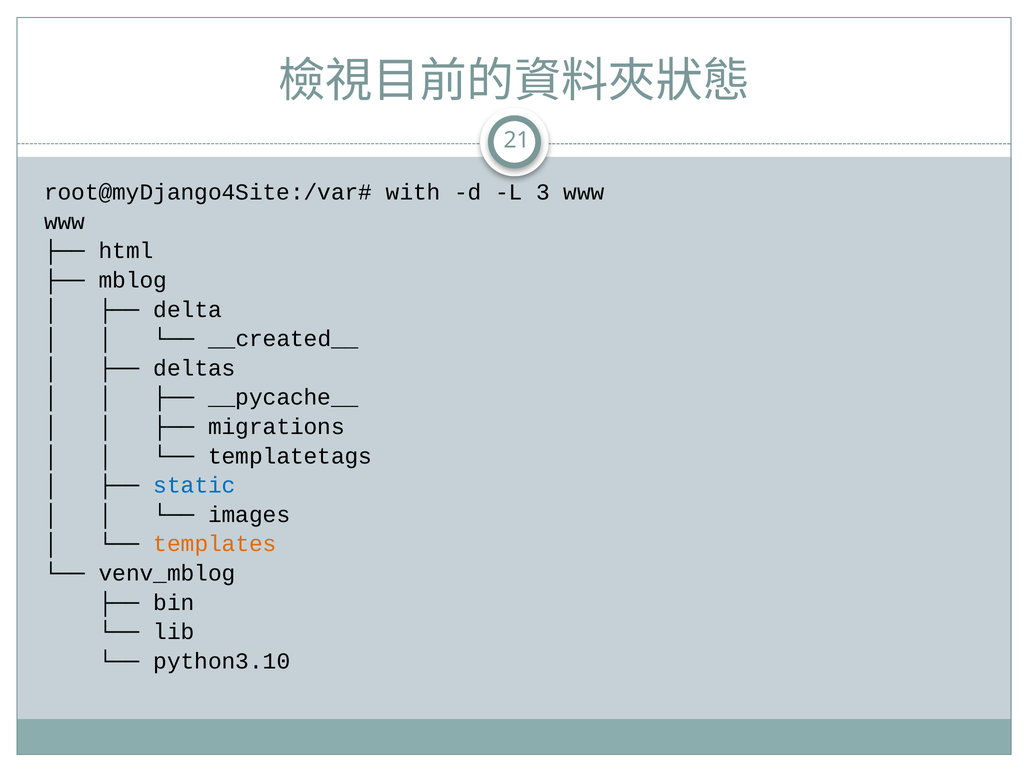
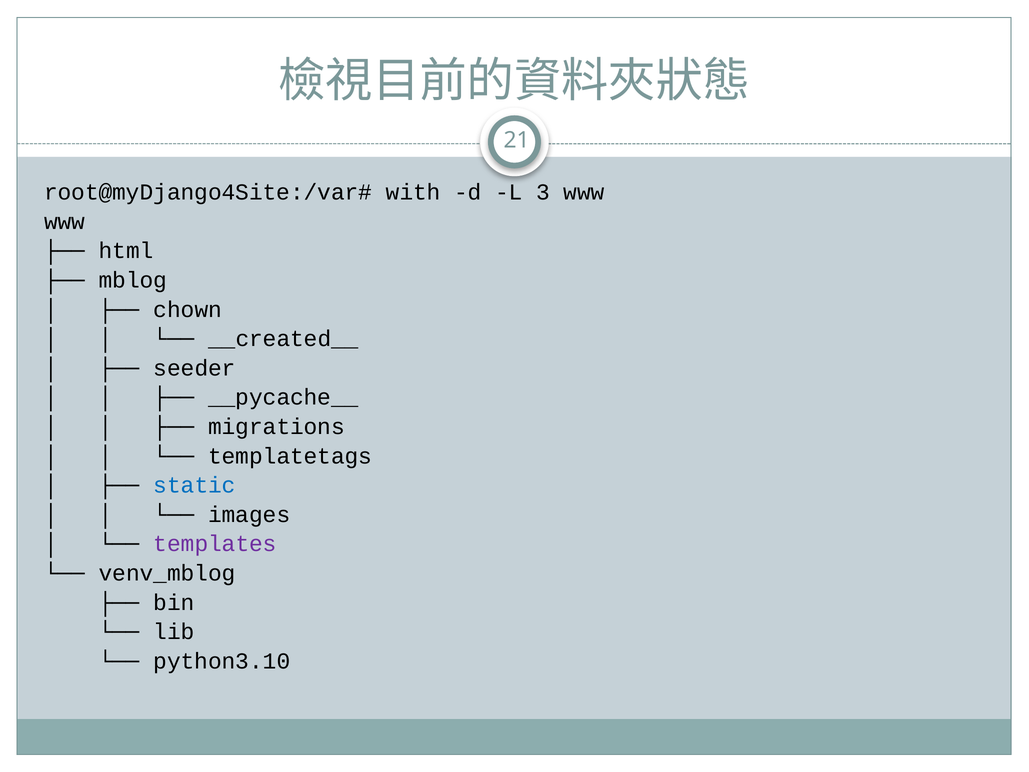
delta: delta -> chown
deltas: deltas -> seeder
templates colour: orange -> purple
